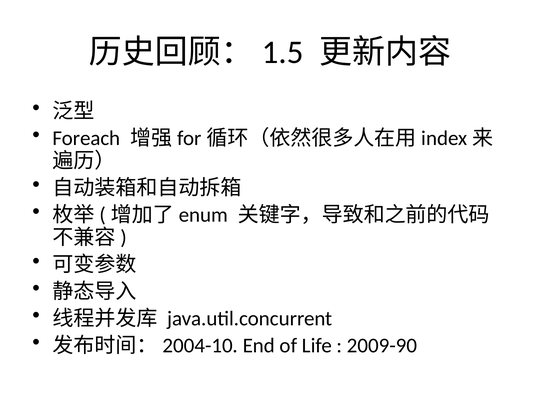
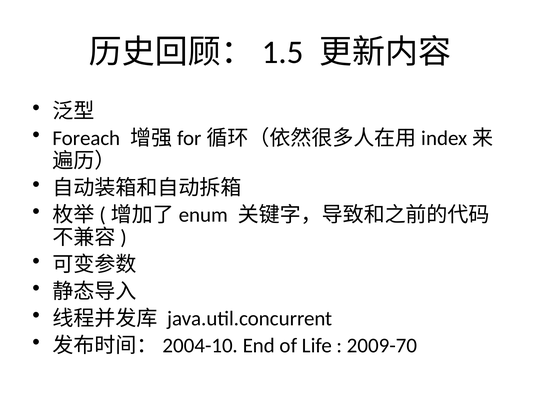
2009-90: 2009-90 -> 2009-70
